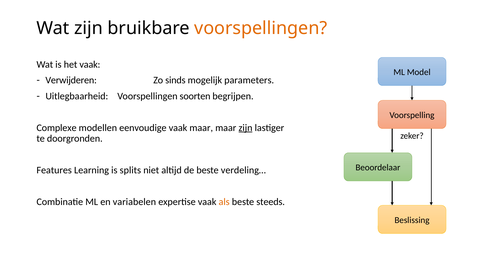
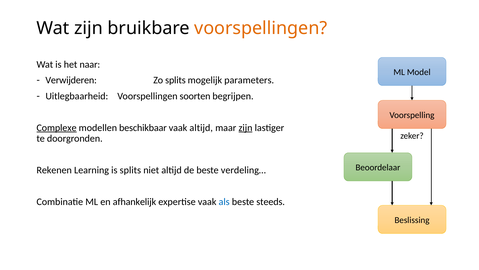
het vaak: vaak -> naar
Zo sinds: sinds -> splits
Complexe underline: none -> present
eenvoudige: eenvoudige -> beschikbaar
vaak maar: maar -> altijd
Features: Features -> Rekenen
variabelen: variabelen -> afhankelijk
als colour: orange -> blue
